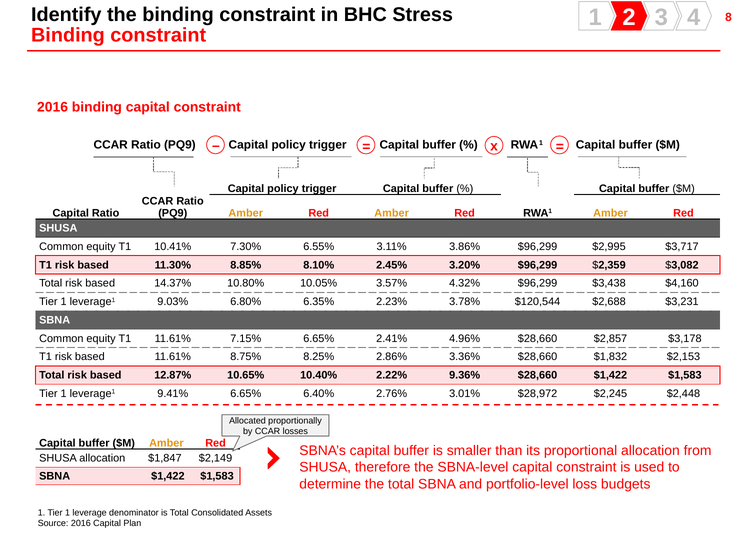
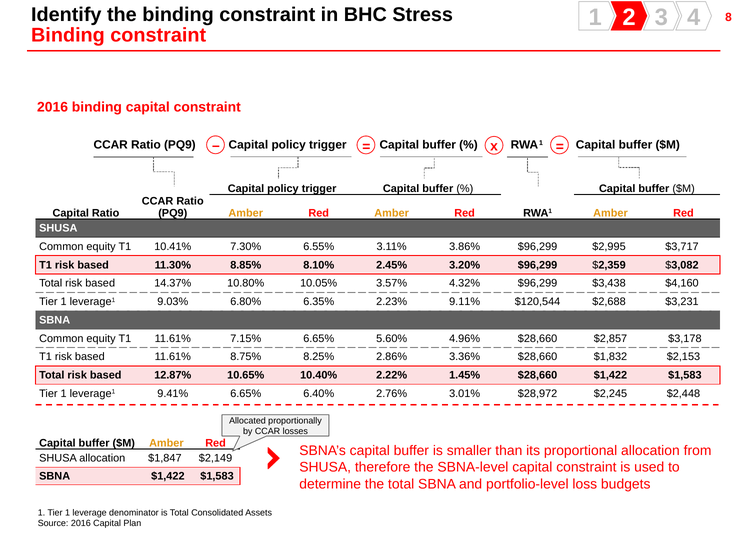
3.78%: 3.78% -> 9.11%
2.41%: 2.41% -> 5.60%
9.36%: 9.36% -> 1.45%
